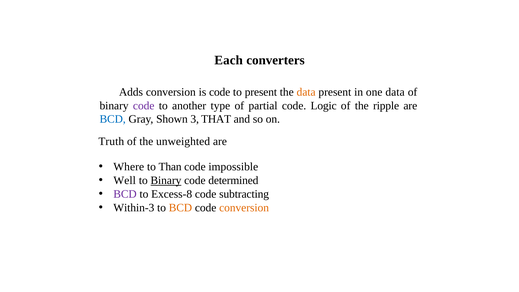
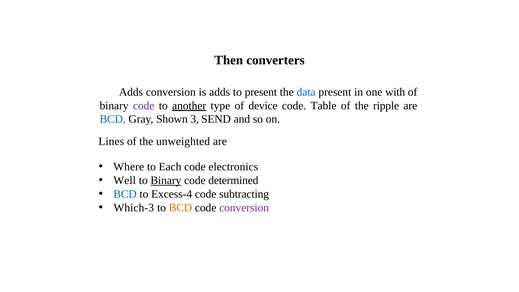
Each: Each -> Then
is code: code -> adds
data at (306, 92) colour: orange -> blue
one data: data -> with
another underline: none -> present
partial: partial -> device
Logic: Logic -> Table
THAT: THAT -> SEND
Truth: Truth -> Lines
Than: Than -> Each
impossible: impossible -> electronics
BCD at (125, 194) colour: purple -> blue
Excess-8: Excess-8 -> Excess-4
Within-3: Within-3 -> Which-3
conversion at (244, 208) colour: orange -> purple
